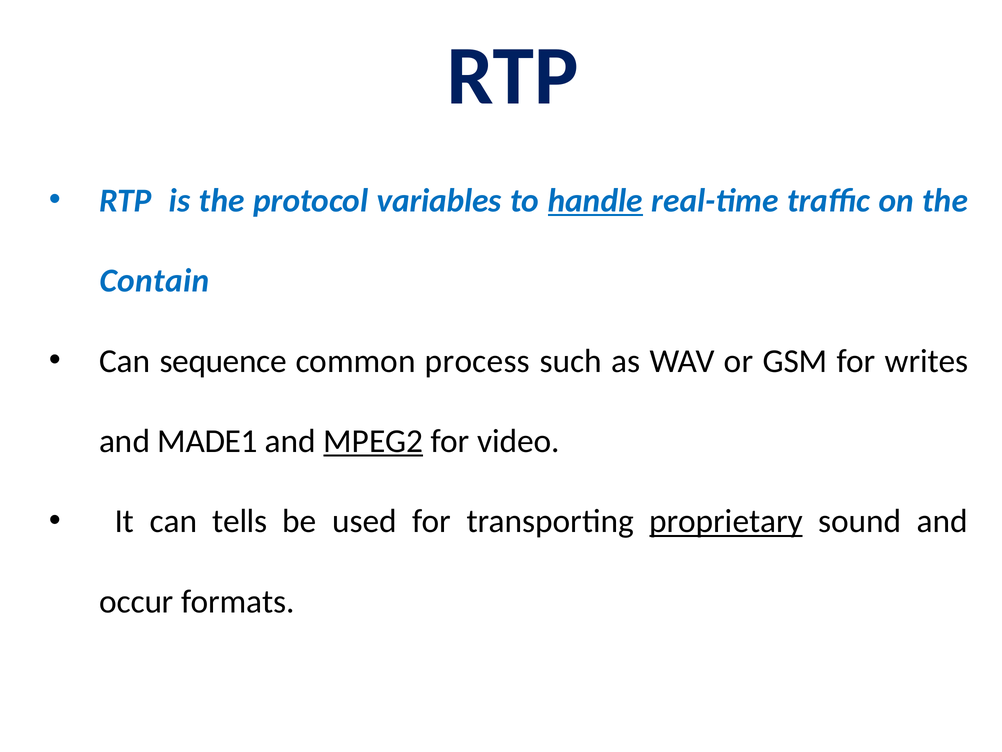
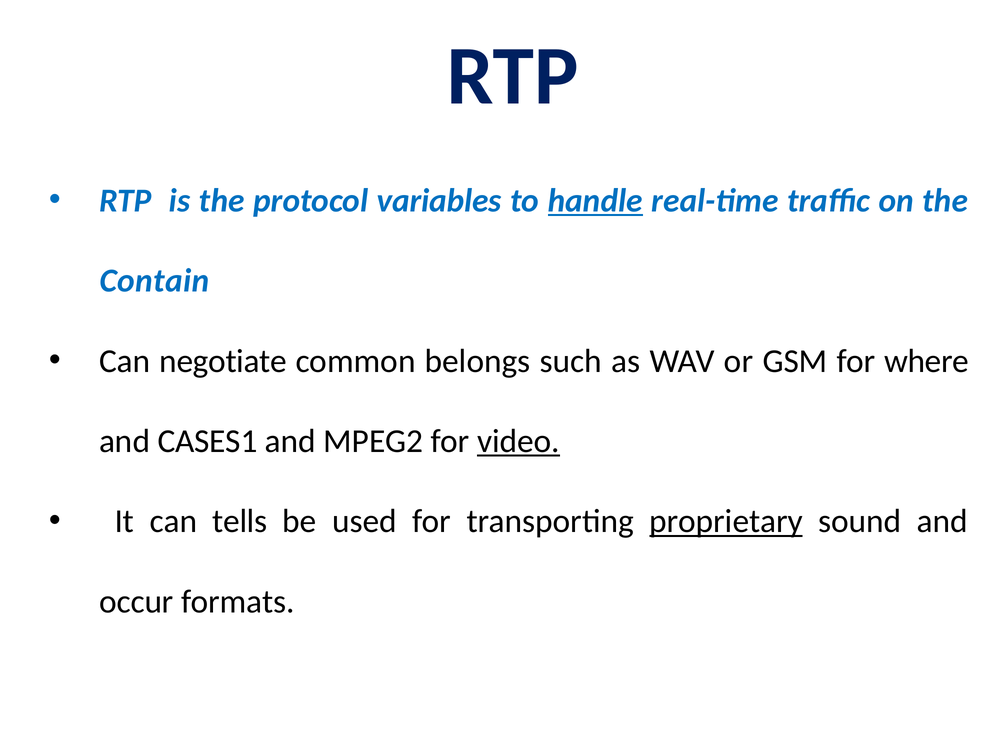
sequence: sequence -> negotiate
process: process -> belongs
writes: writes -> where
MADE1: MADE1 -> CASES1
MPEG2 underline: present -> none
video underline: none -> present
